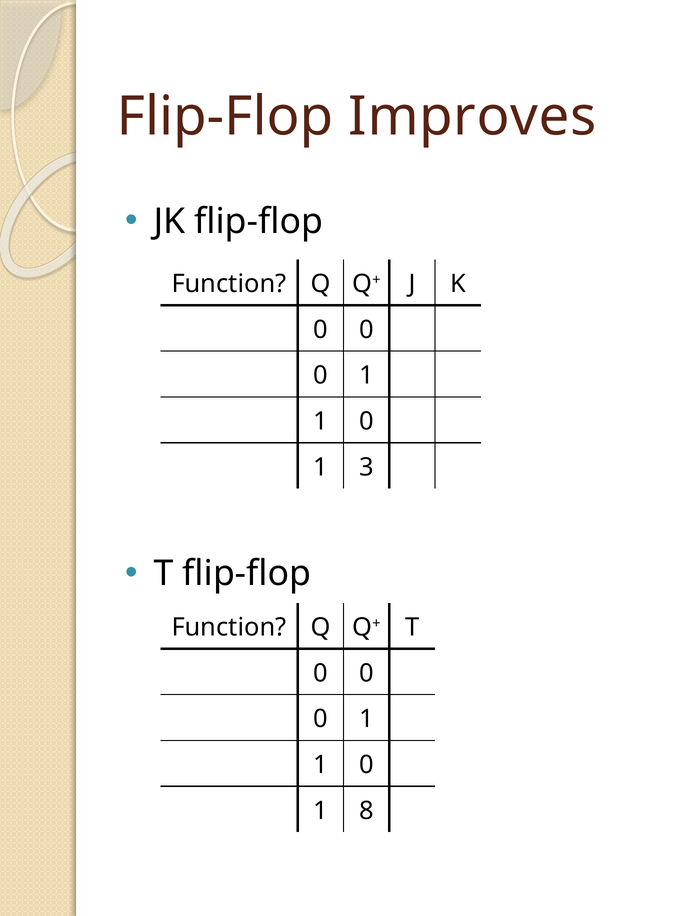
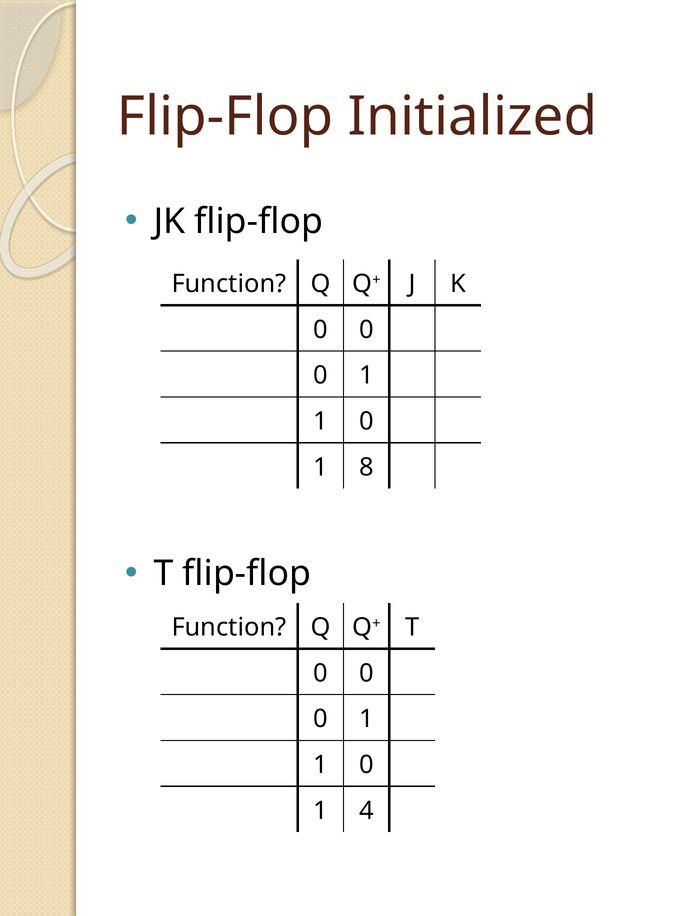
Improves: Improves -> Initialized
3: 3 -> 8
8: 8 -> 4
